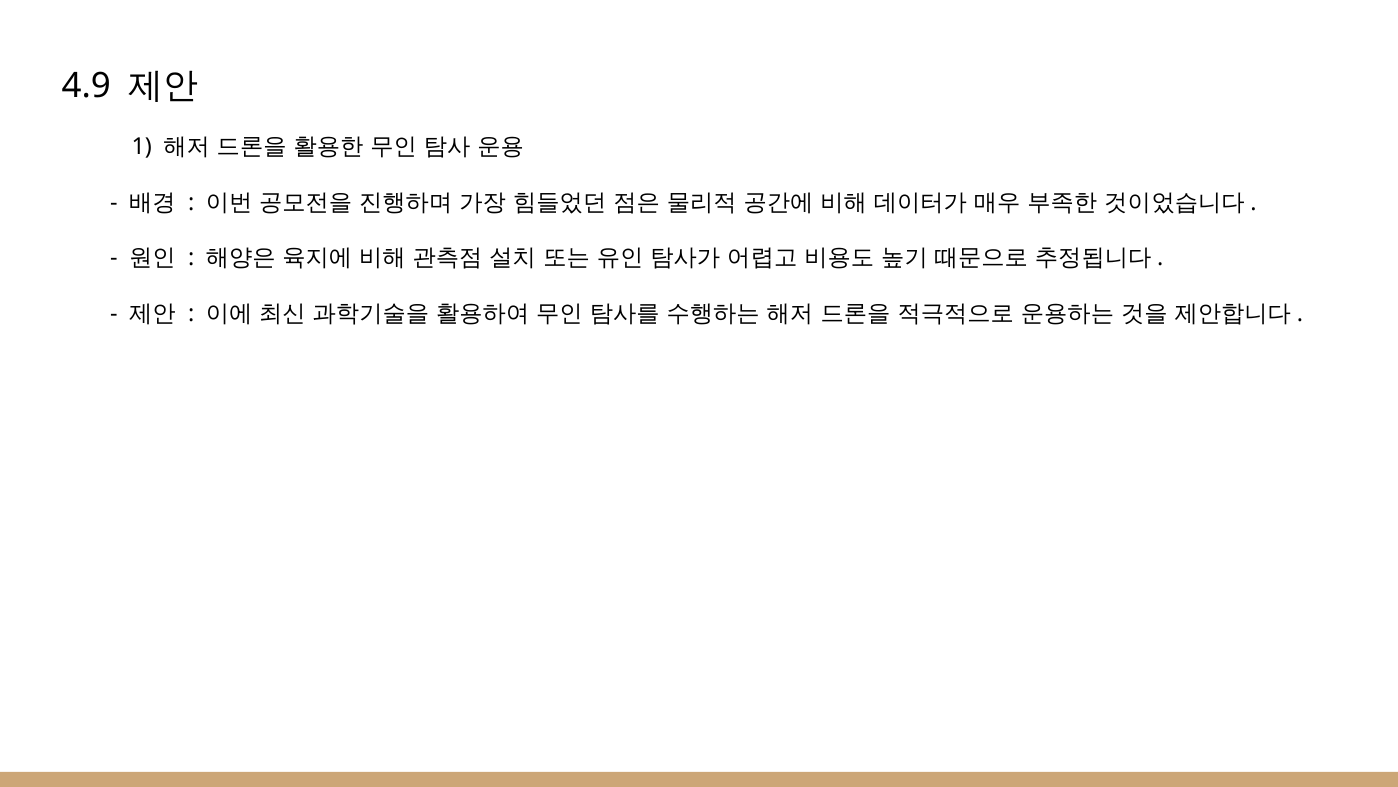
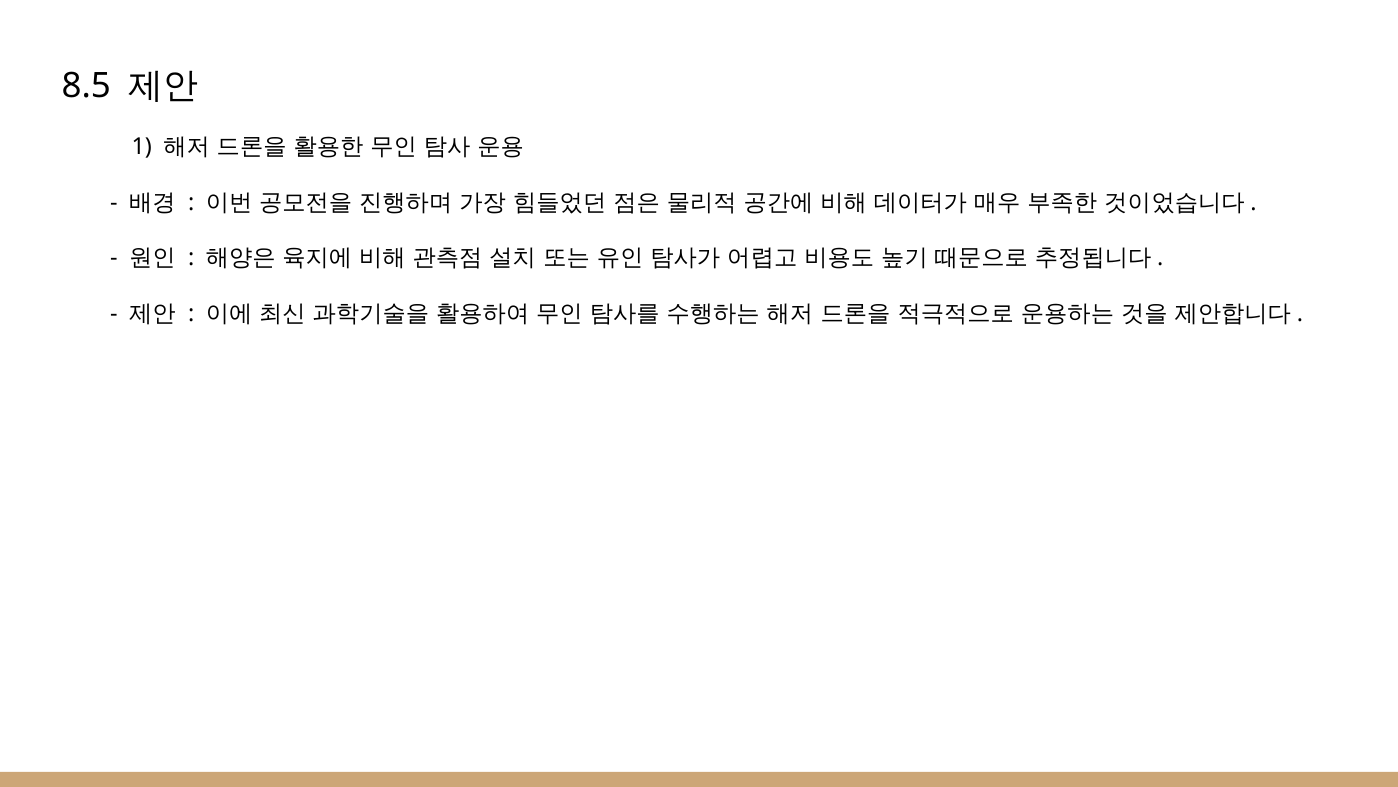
4.9: 4.9 -> 8.5
